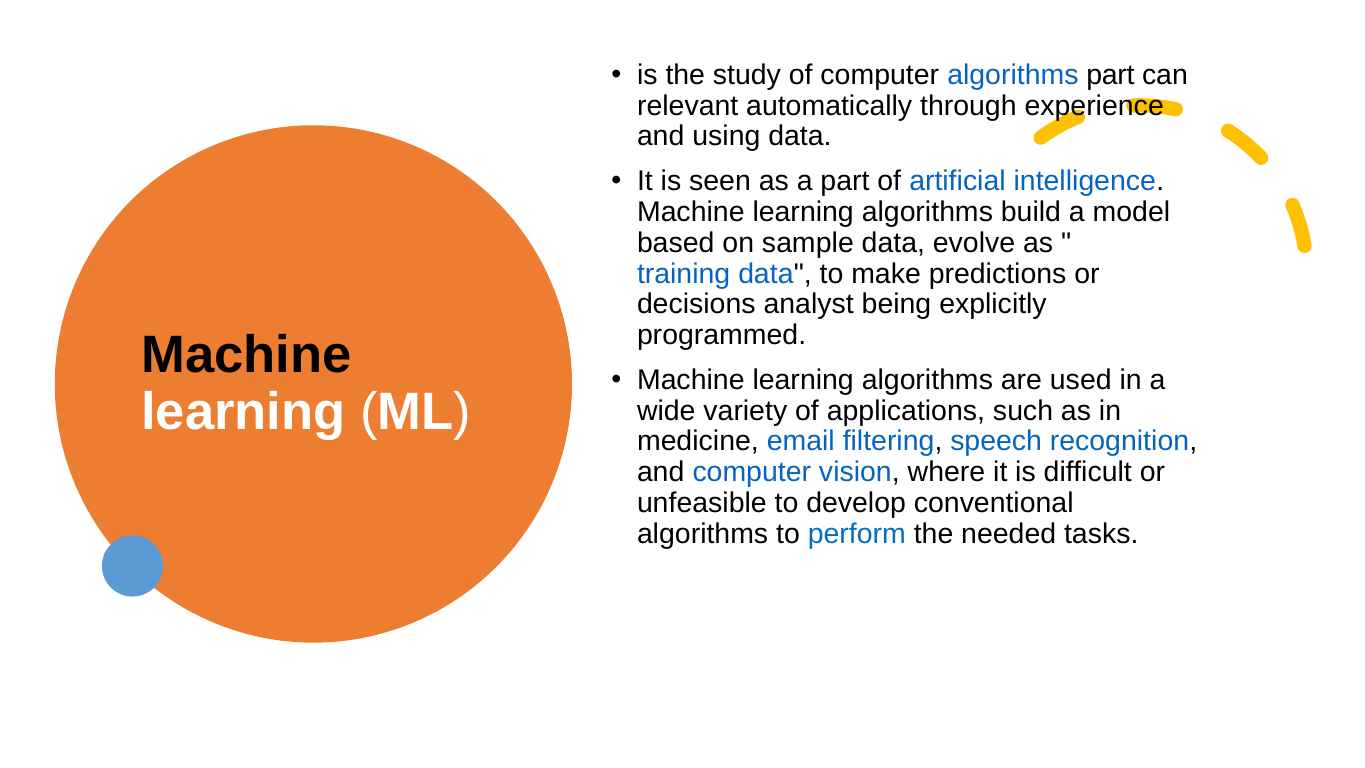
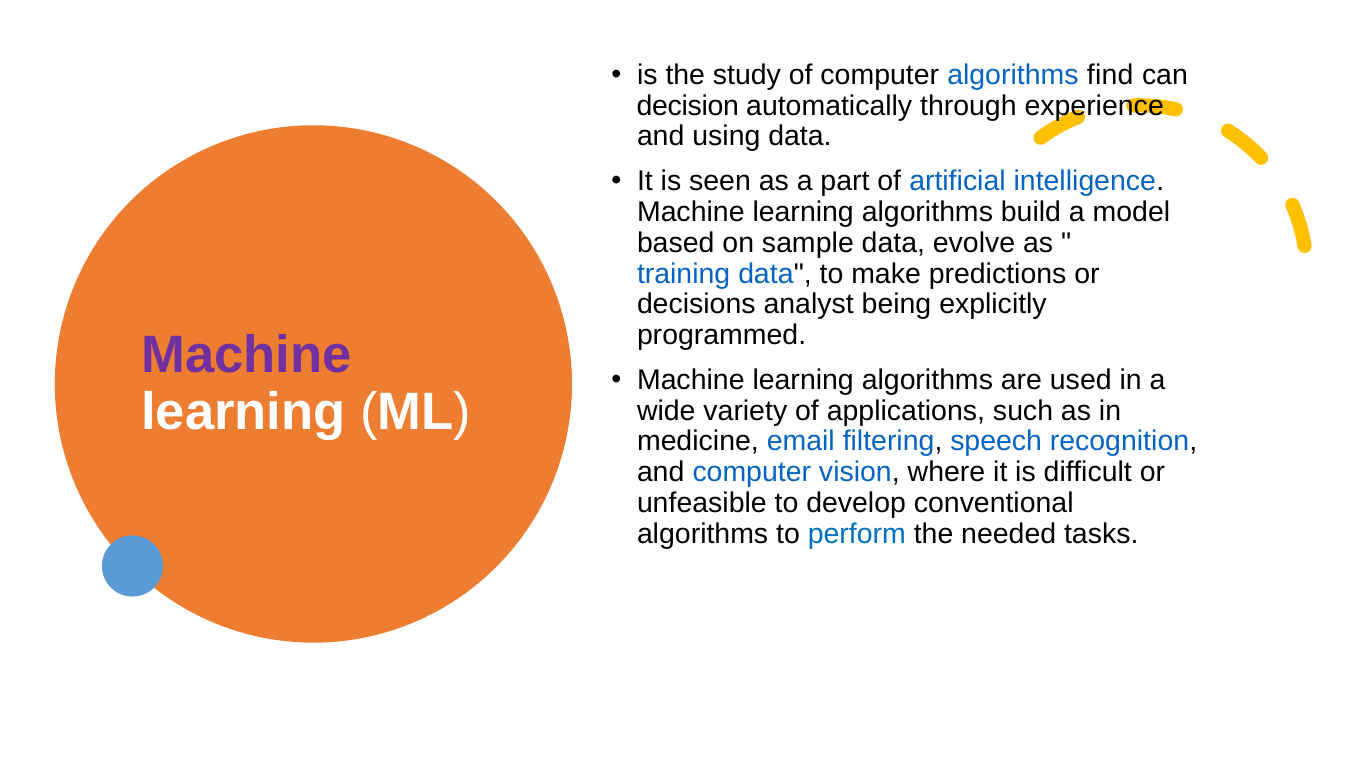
algorithms part: part -> find
relevant: relevant -> decision
Machine at (246, 355) colour: black -> purple
